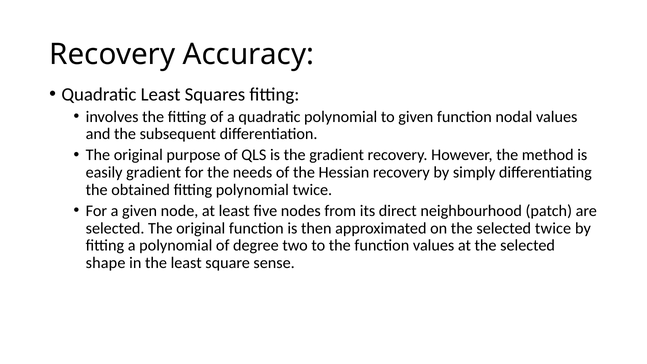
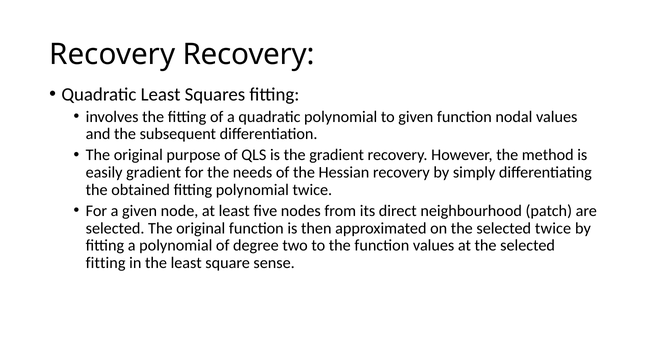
Recovery Accuracy: Accuracy -> Recovery
shape at (106, 263): shape -> fitting
